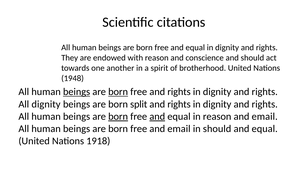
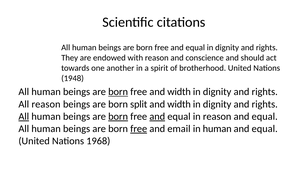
beings at (77, 92) underline: present -> none
free and rights: rights -> width
All dignity: dignity -> reason
rights at (179, 104): rights -> width
All at (24, 117) underline: none -> present
email at (265, 117): email -> equal
free at (139, 129) underline: none -> present
in should: should -> human
1918: 1918 -> 1968
